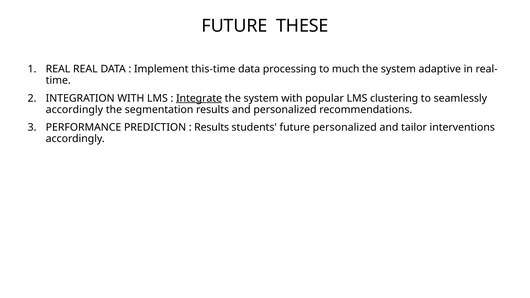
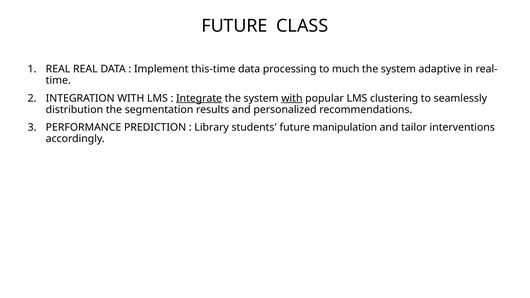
THESE: THESE -> CLASS
with at (292, 98) underline: none -> present
accordingly at (74, 110): accordingly -> distribution
Results at (212, 128): Results -> Library
future personalized: personalized -> manipulation
